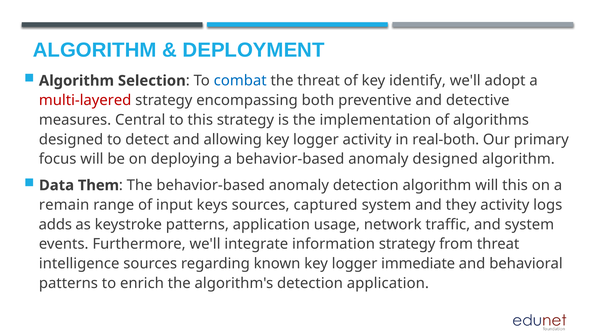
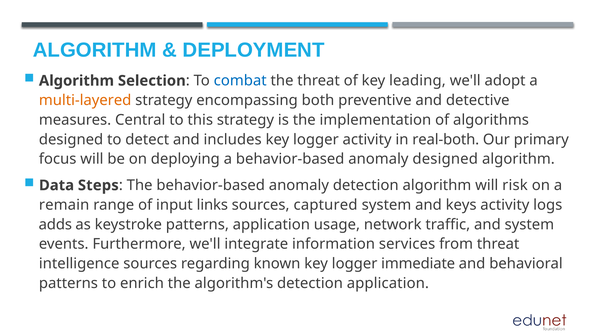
identify: identify -> leading
multi-layered colour: red -> orange
allowing: allowing -> includes
Them: Them -> Steps
will this: this -> risk
keys: keys -> links
they: they -> keys
information strategy: strategy -> services
